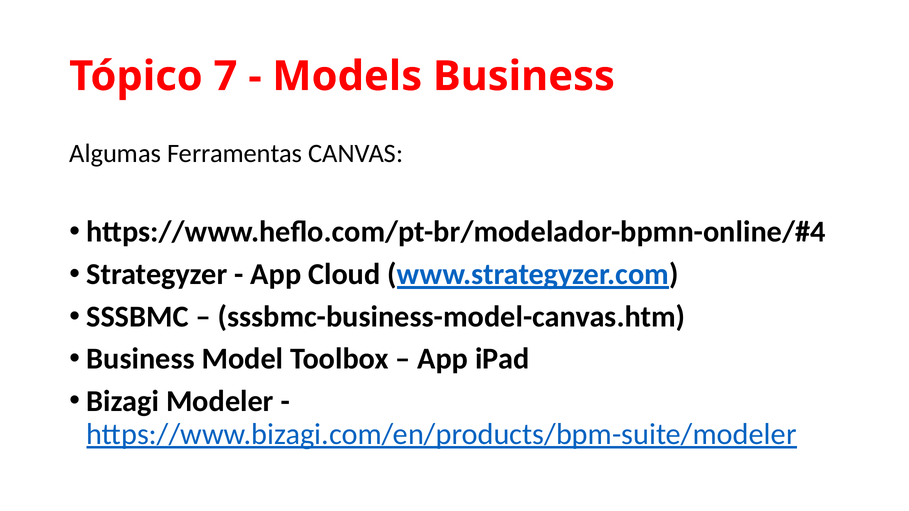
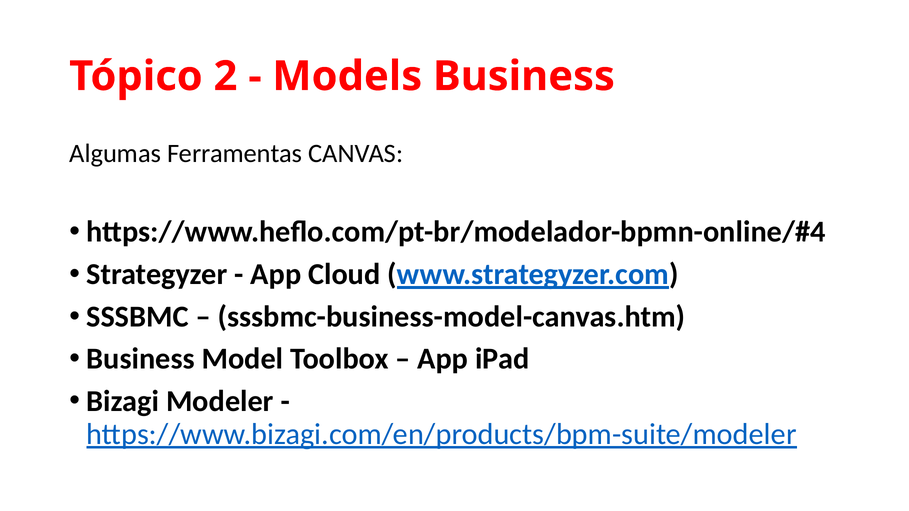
7: 7 -> 2
